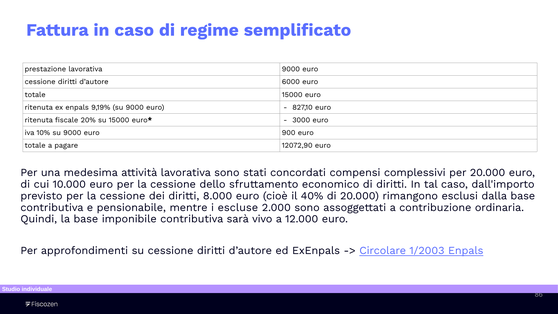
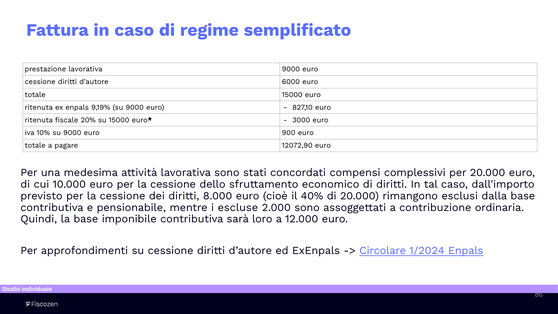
vivo: vivo -> loro
1/2003: 1/2003 -> 1/2024
